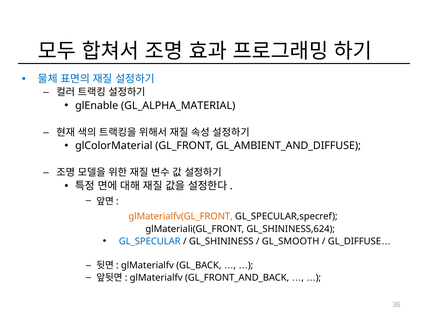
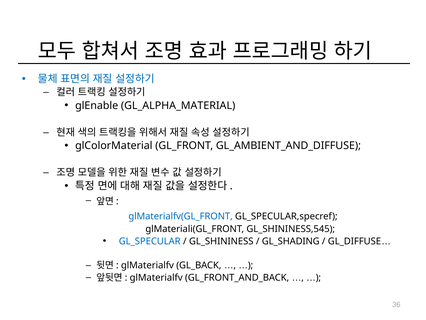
glMaterialfv(GL_FRONT colour: orange -> blue
GL_SHININESS,624: GL_SHININESS,624 -> GL_SHININESS,545
GL_SMOOTH: GL_SMOOTH -> GL_SHADING
